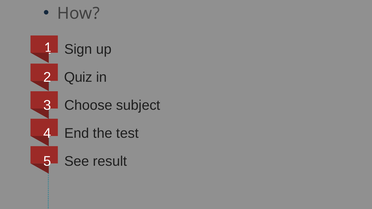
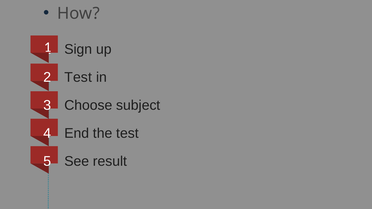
Quiz at (78, 77): Quiz -> Test
